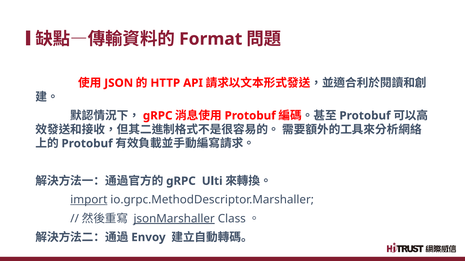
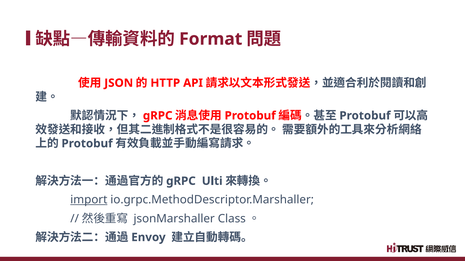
jsonMarshaller underline: present -> none
